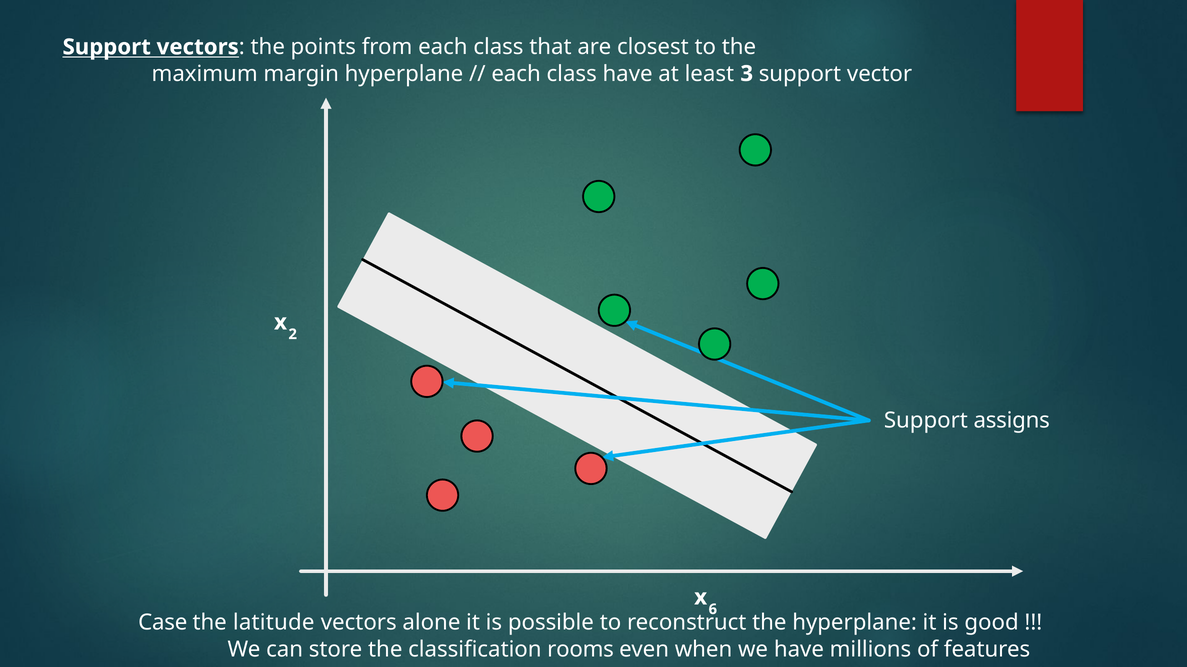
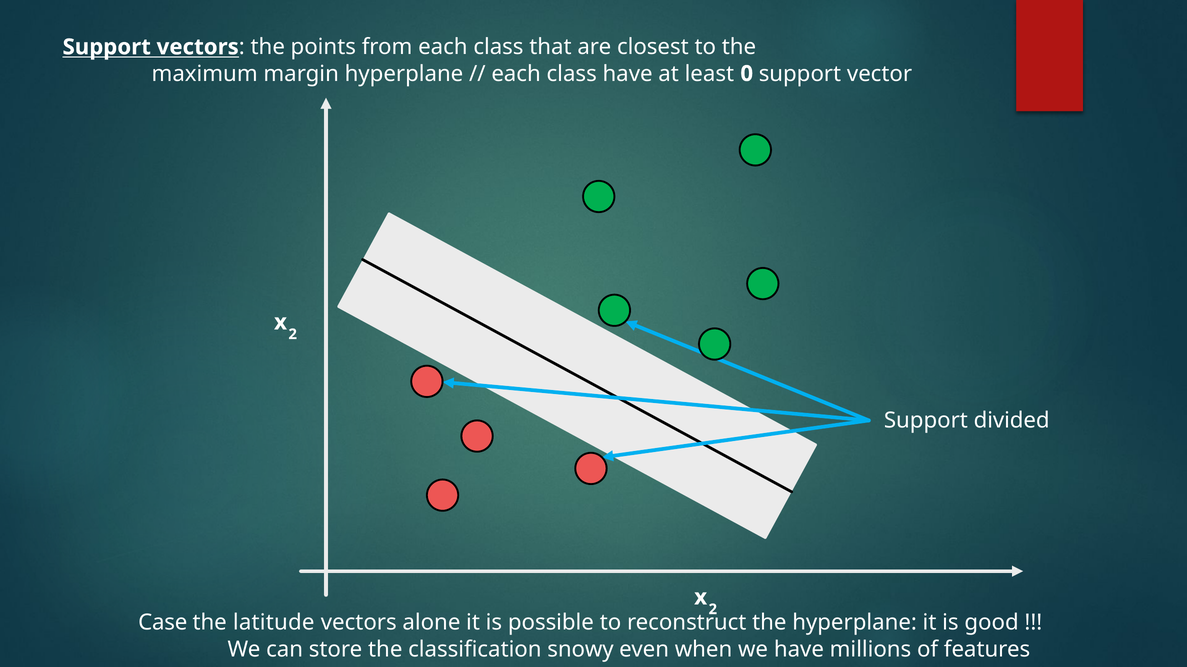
3: 3 -> 0
assigns: assigns -> divided
6 at (713, 610): 6 -> 2
rooms: rooms -> snowy
